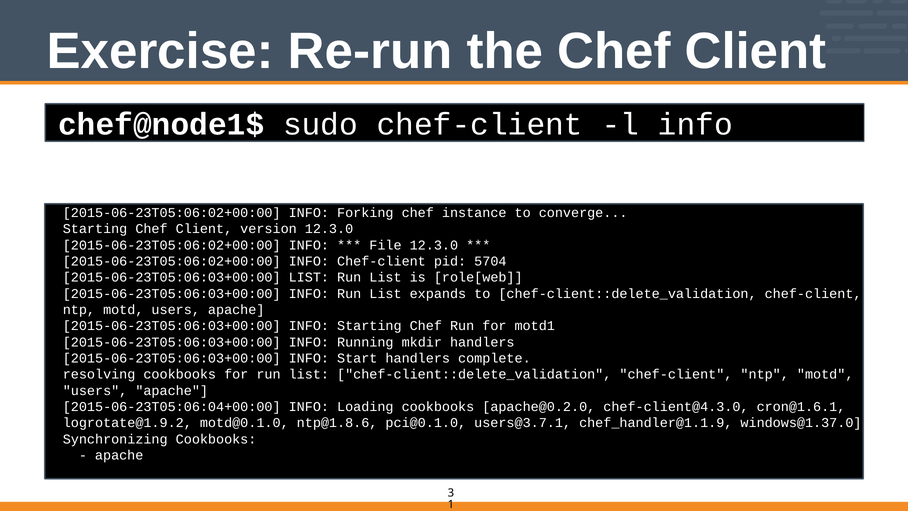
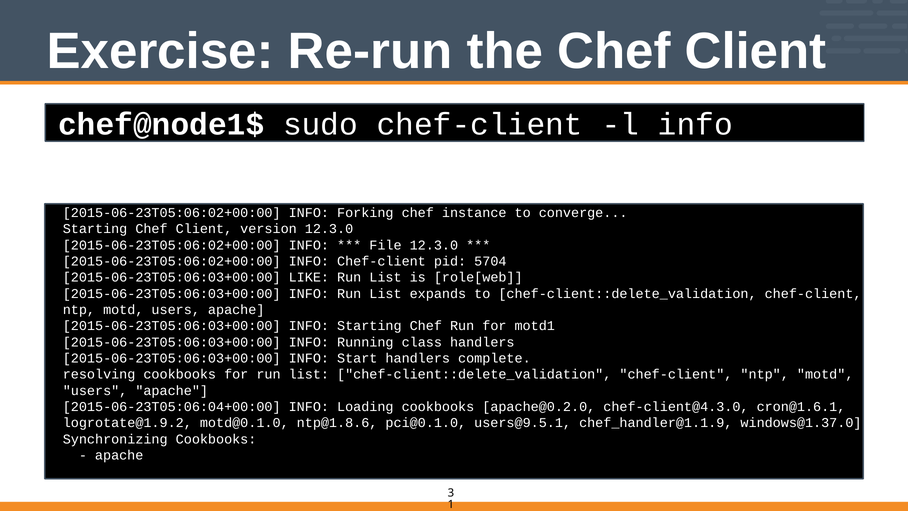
2015-06-23T05:06:03+00:00 LIST: LIST -> LIKE
mkdir: mkdir -> class
users@3.7.1: users@3.7.1 -> users@9.5.1
